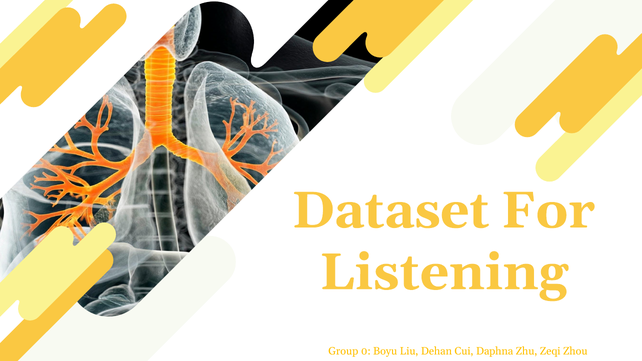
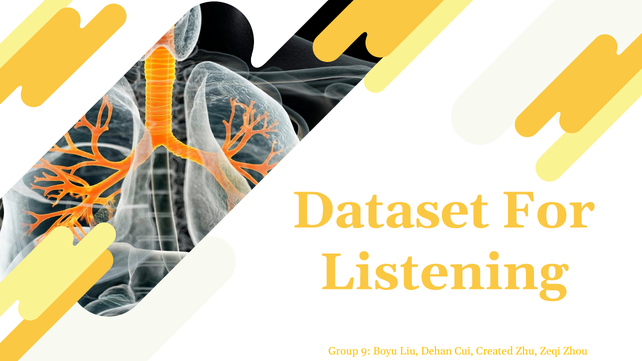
0: 0 -> 9
Daphna: Daphna -> Created
